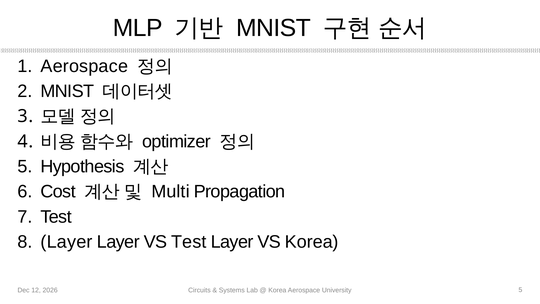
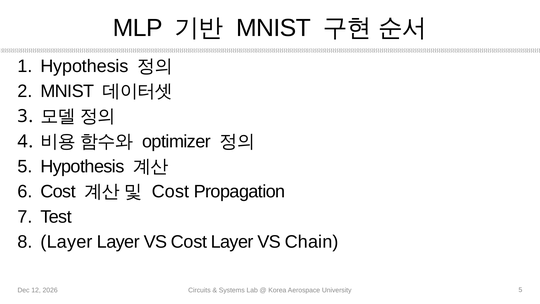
Aerospace at (84, 66): Aerospace -> Hypothesis
Multi at (171, 192): Multi -> Cost
VS Test: Test -> Cost
VS Korea: Korea -> Chain
